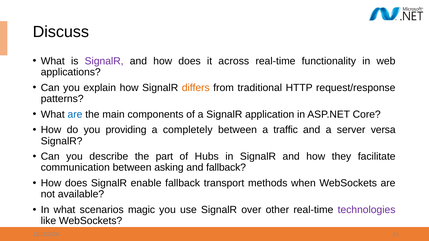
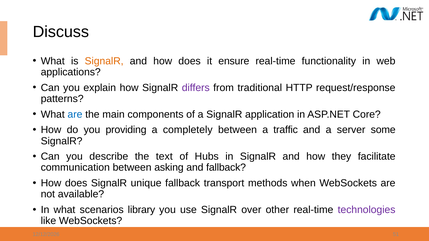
SignalR at (104, 61) colour: purple -> orange
across: across -> ensure
differs colour: orange -> purple
versa: versa -> some
part: part -> text
enable: enable -> unique
magic: magic -> library
